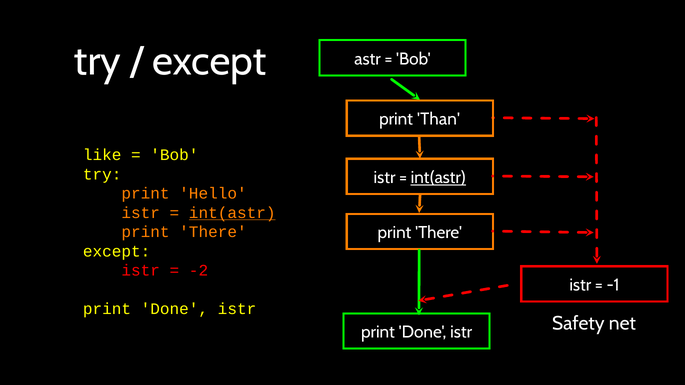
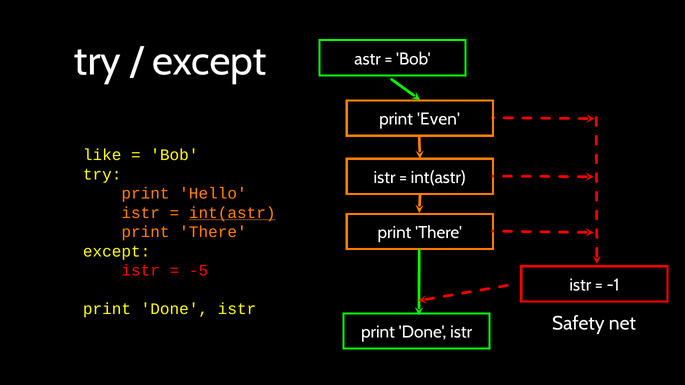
Than: Than -> Even
int(astr at (438, 178) underline: present -> none
-2: -2 -> -5
